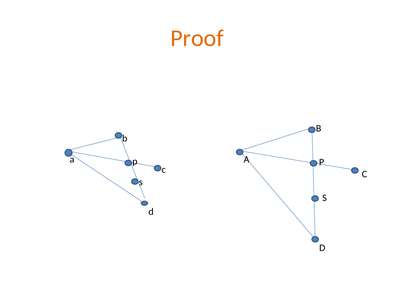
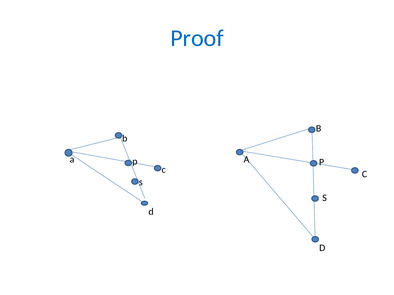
Proof colour: orange -> blue
